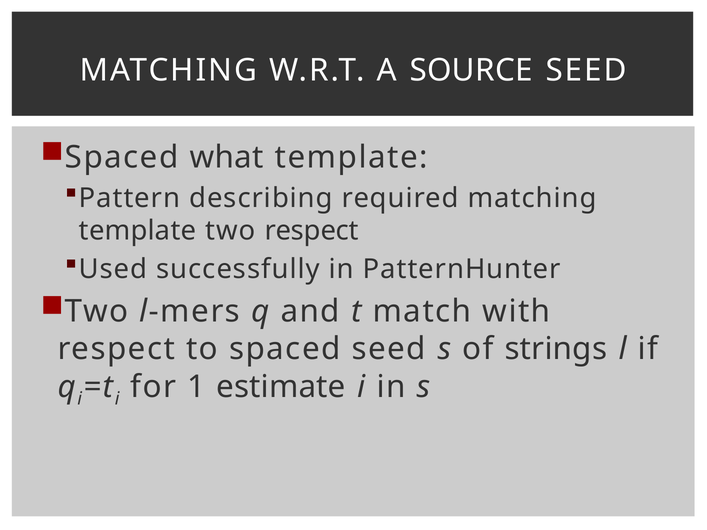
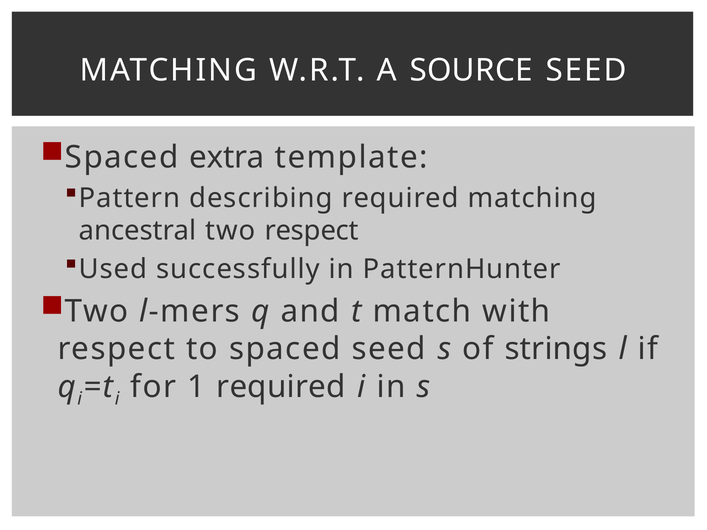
what: what -> extra
template at (138, 231): template -> ancestral
1 estimate: estimate -> required
